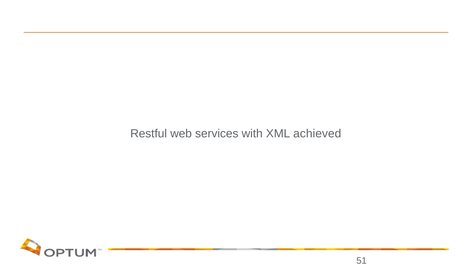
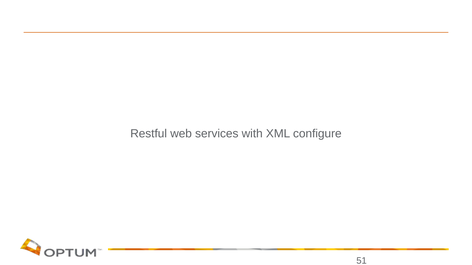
achieved: achieved -> configure
